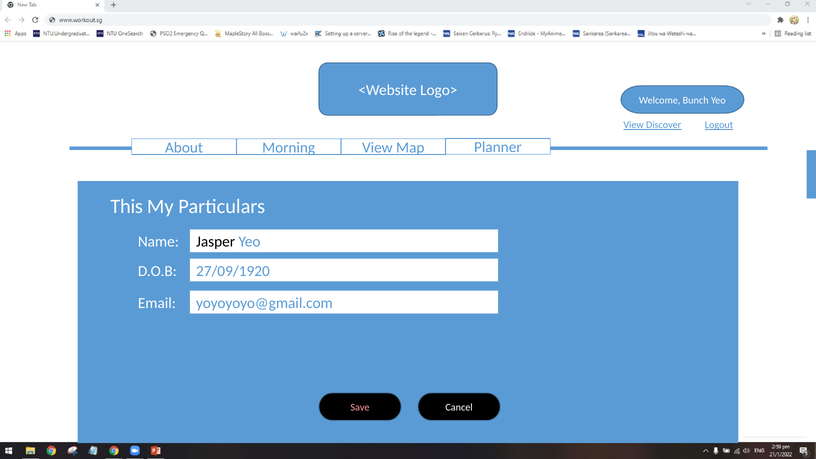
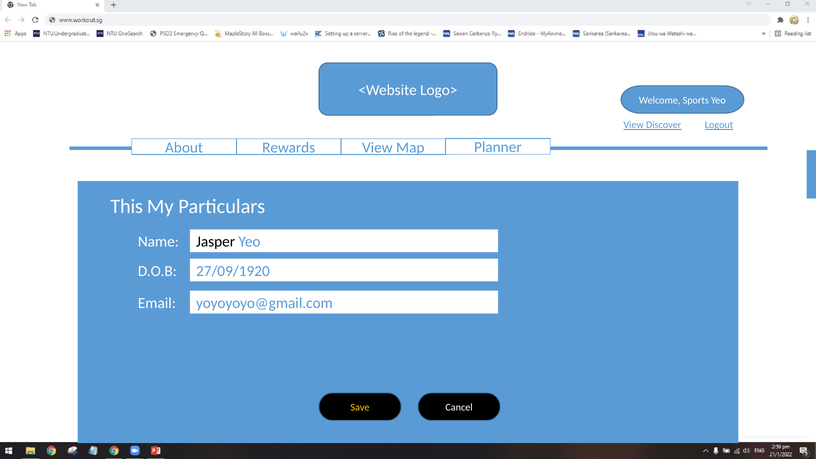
Bunch: Bunch -> Sports
Morning: Morning -> Rewards
Save colour: pink -> yellow
